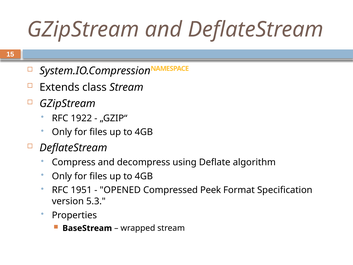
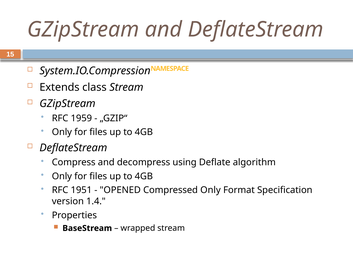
1922: 1922 -> 1959
Compressed Peek: Peek -> Only
5.3: 5.3 -> 1.4
